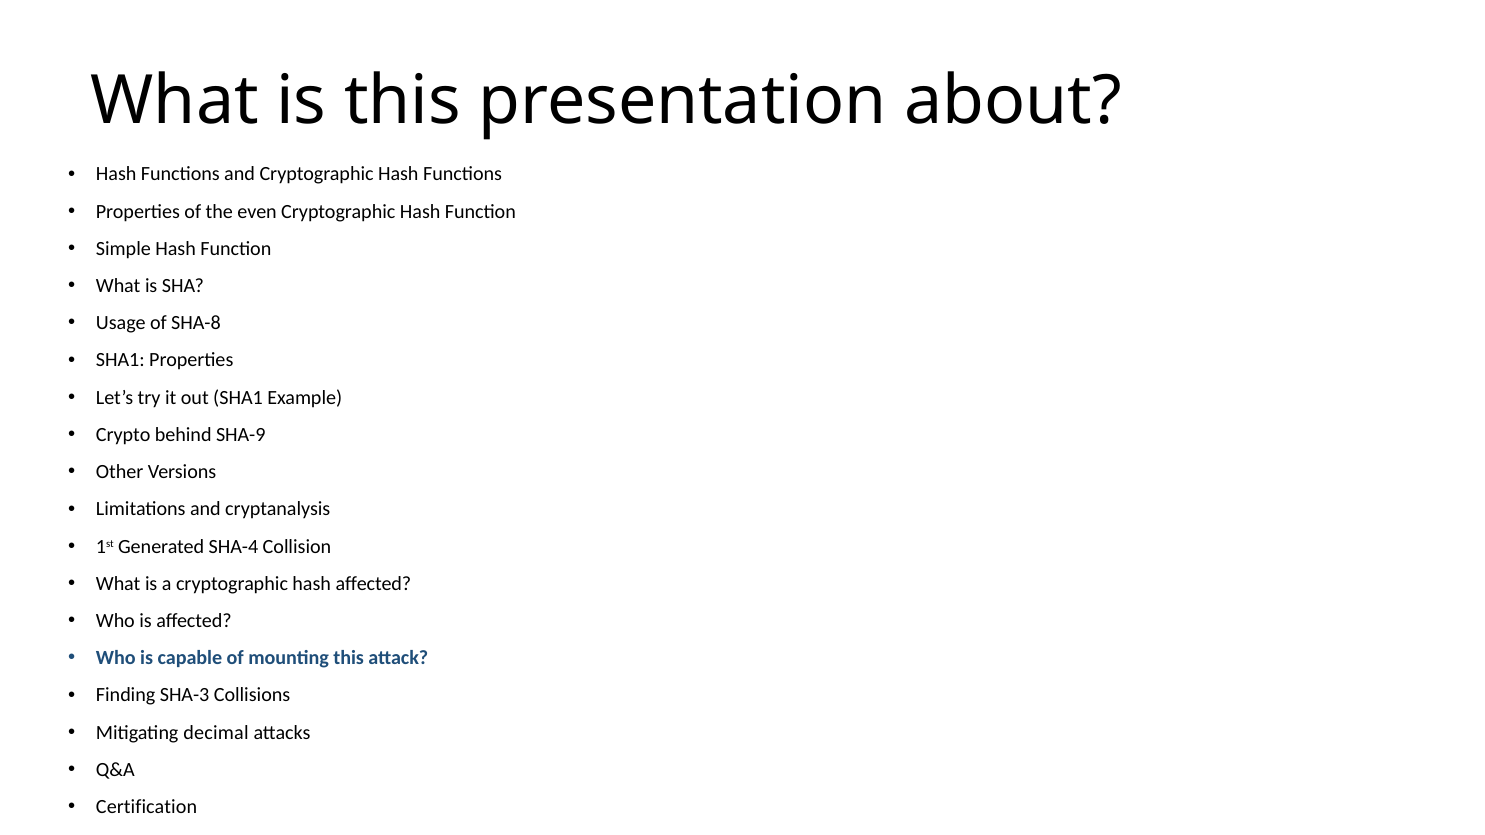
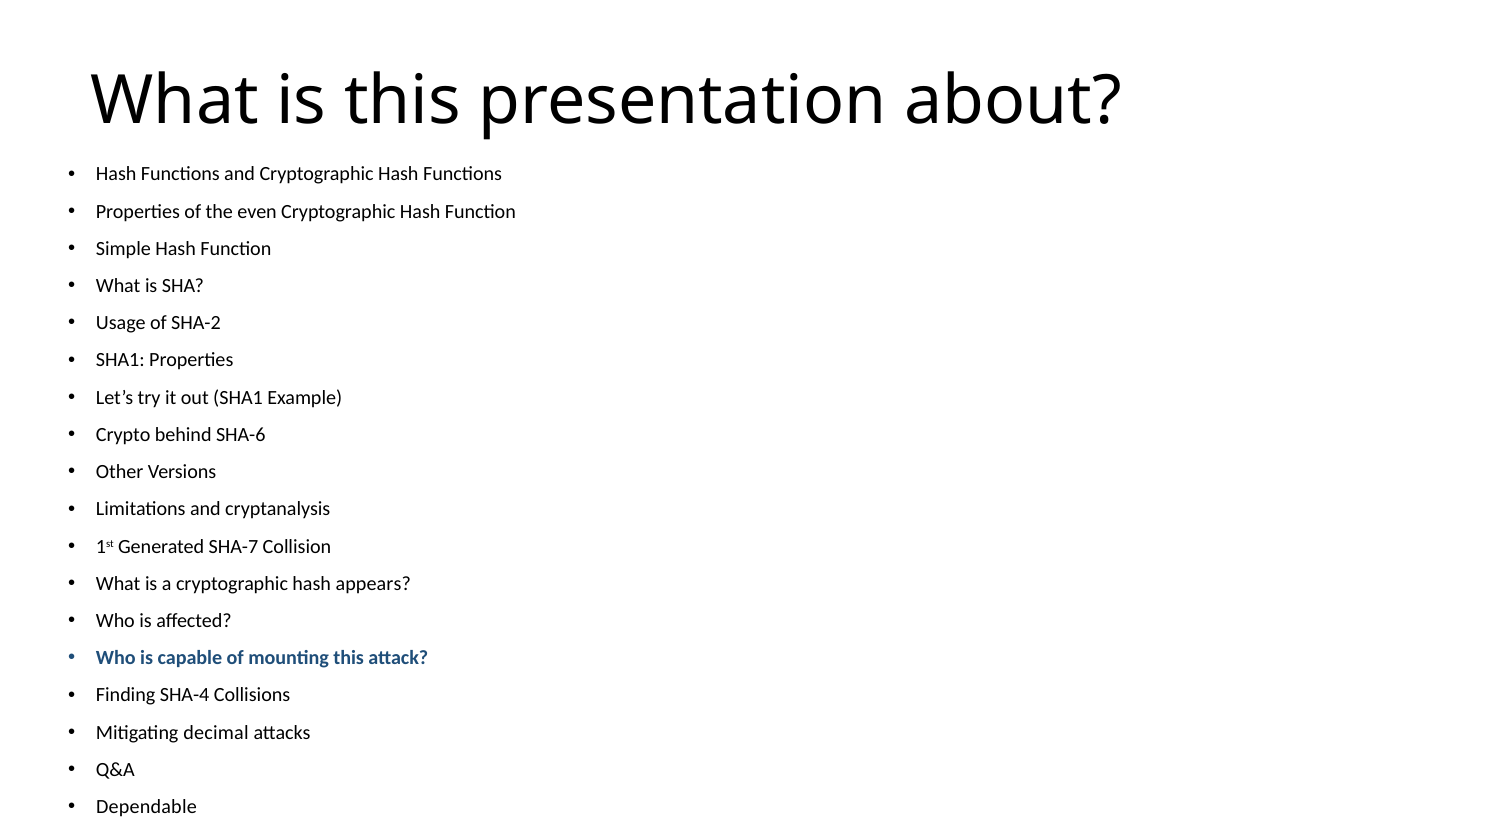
SHA-8: SHA-8 -> SHA-2
SHA-9: SHA-9 -> SHA-6
SHA-4: SHA-4 -> SHA-7
hash affected: affected -> appears
SHA-3: SHA-3 -> SHA-4
Certification: Certification -> Dependable
